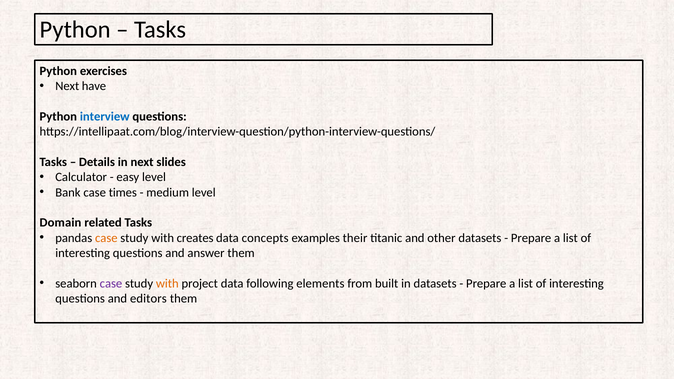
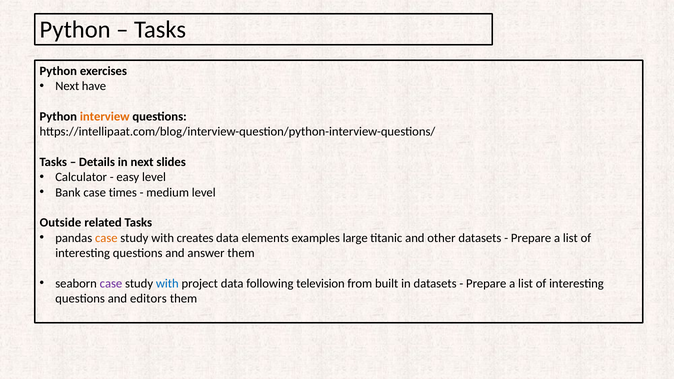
interview colour: blue -> orange
Domain: Domain -> Outside
concepts: concepts -> elements
their: their -> large
with at (167, 283) colour: orange -> blue
elements: elements -> television
